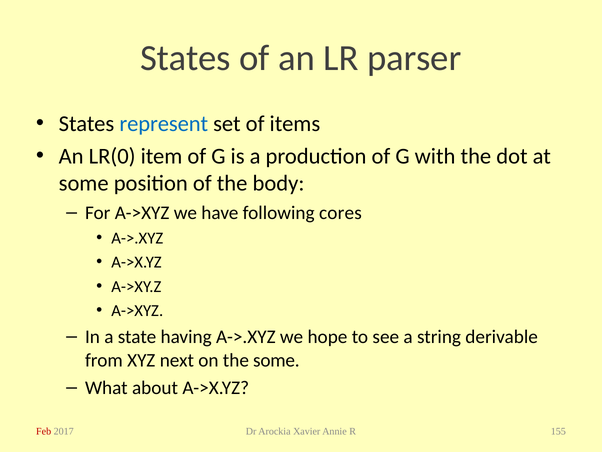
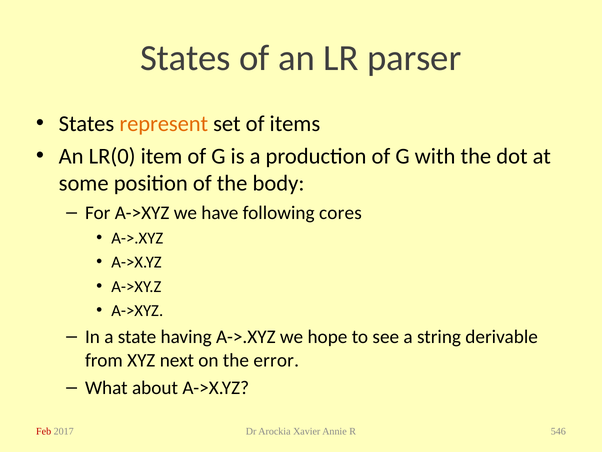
represent colour: blue -> orange
the some: some -> error
155: 155 -> 546
